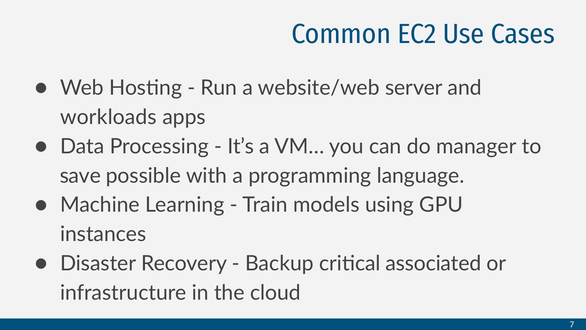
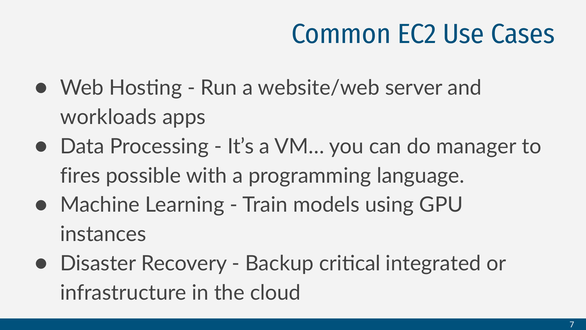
save: save -> fires
associated: associated -> integrated
